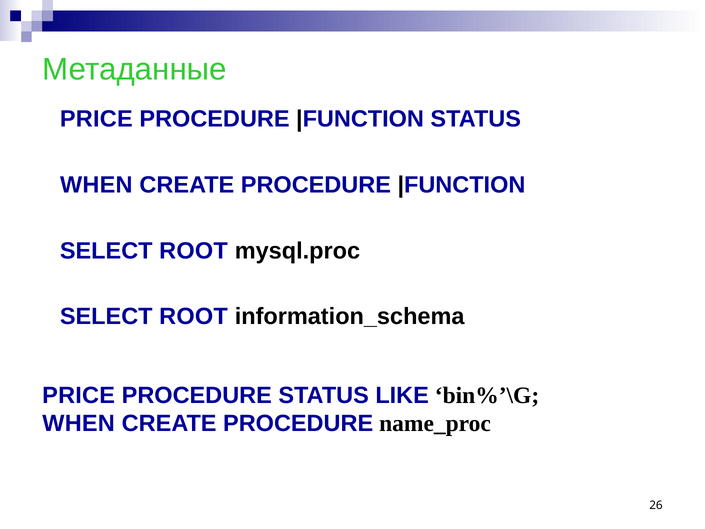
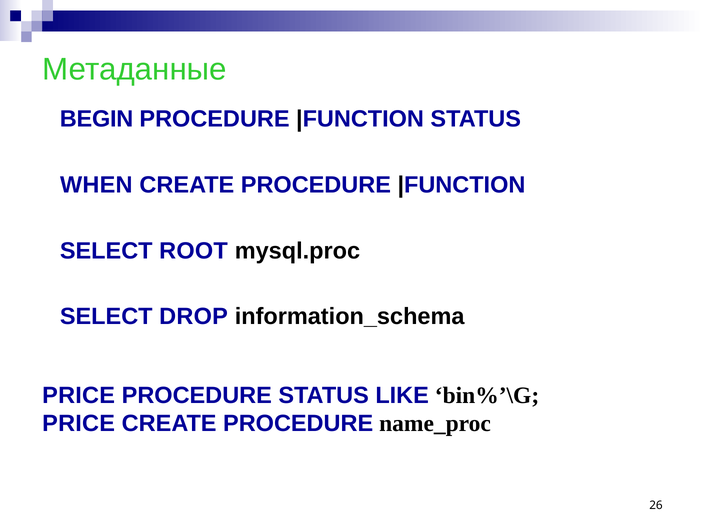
PRICE at (96, 119): PRICE -> BEGIN
ROOT at (194, 316): ROOT -> DROP
WHEN at (79, 423): WHEN -> PRICE
